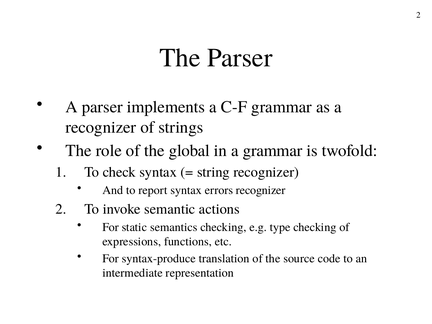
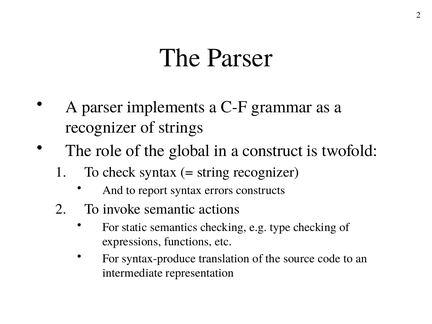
a grammar: grammar -> construct
errors recognizer: recognizer -> constructs
